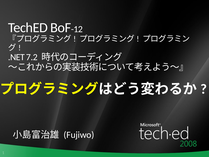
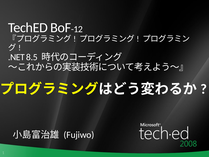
7.2: 7.2 -> 8.5
